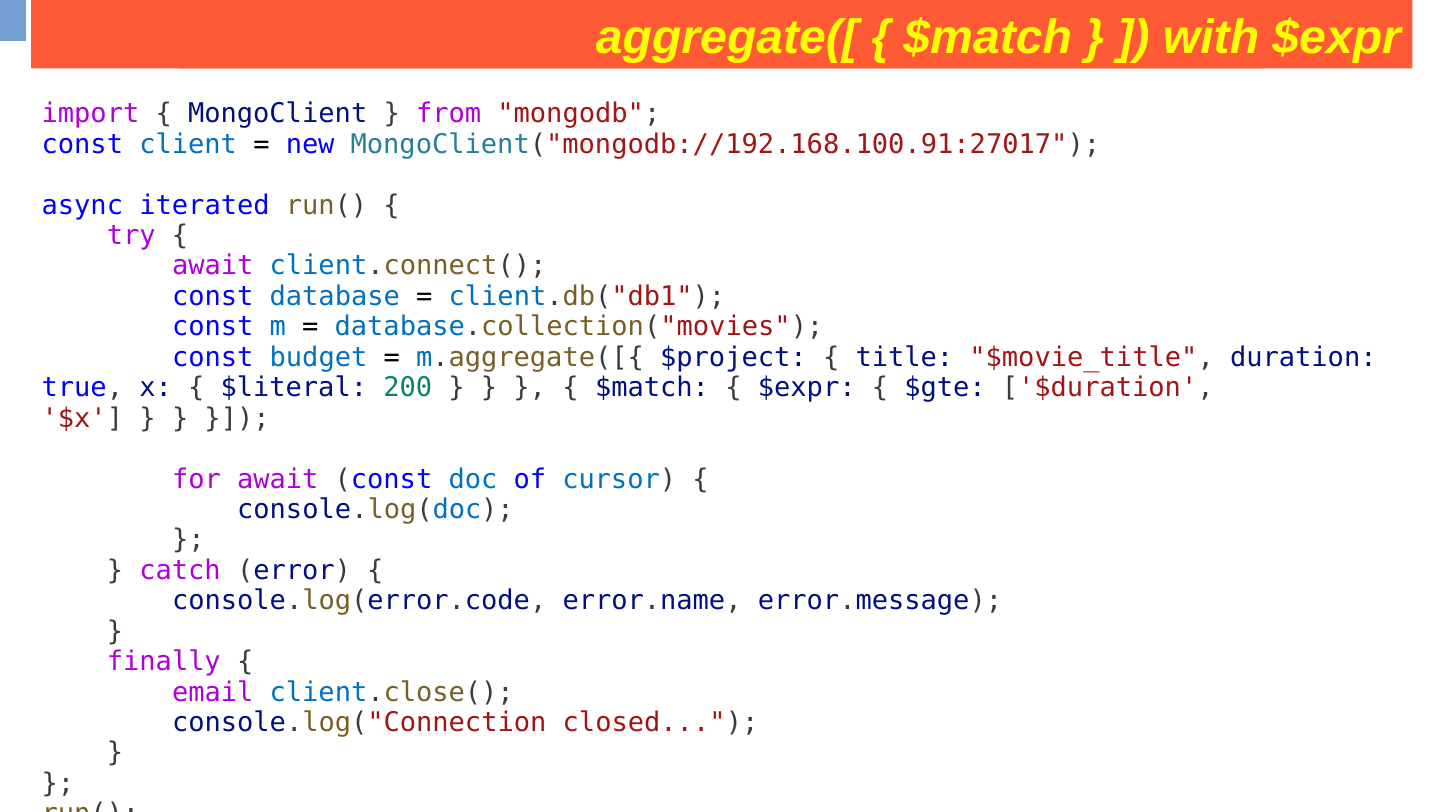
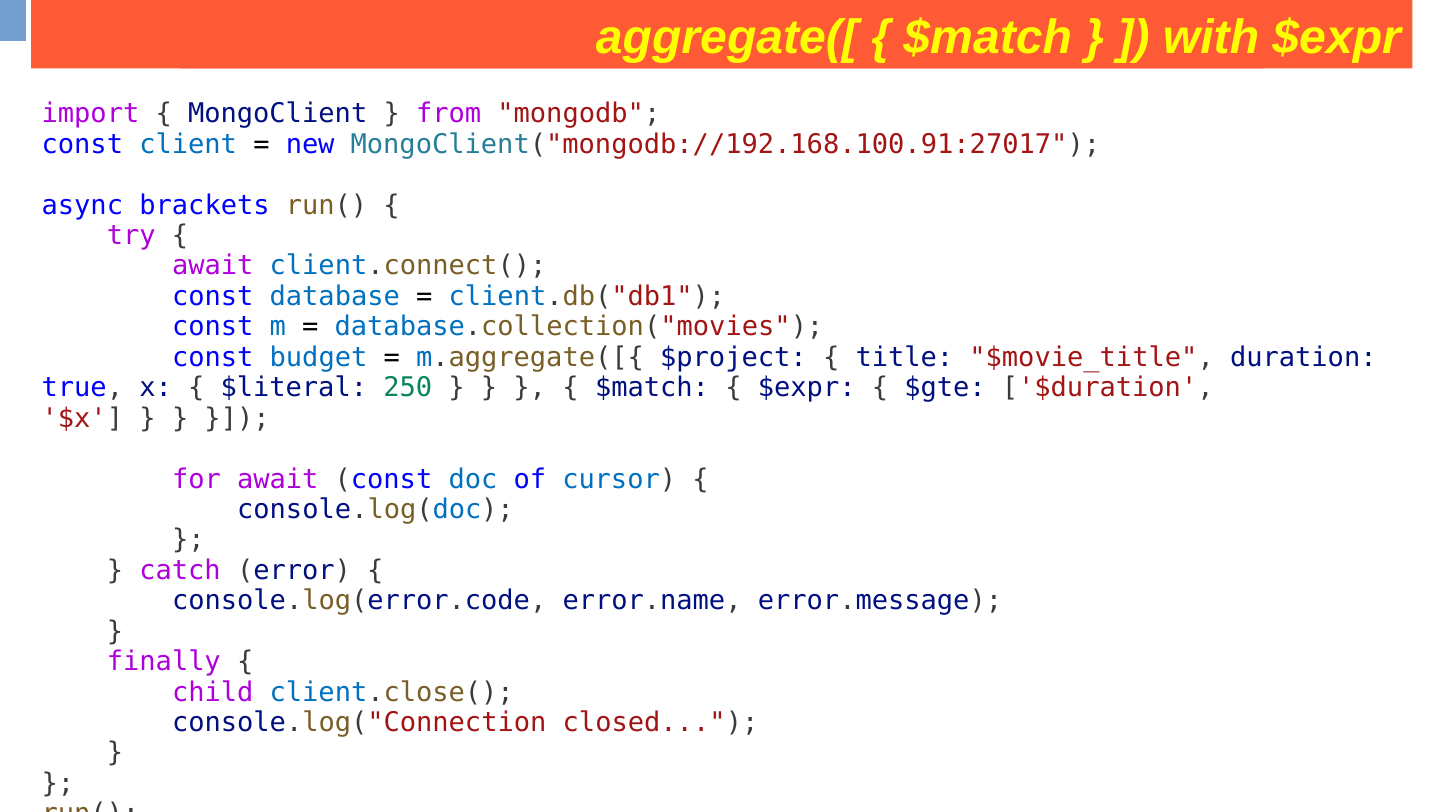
iterated: iterated -> brackets
200: 200 -> 250
email: email -> child
